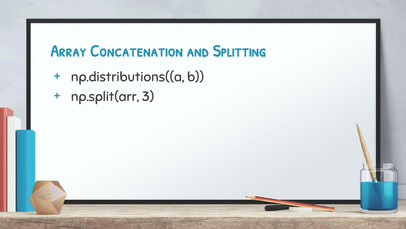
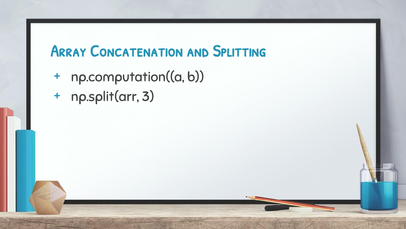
np.distributions((a: np.distributions((a -> np.computation((a
